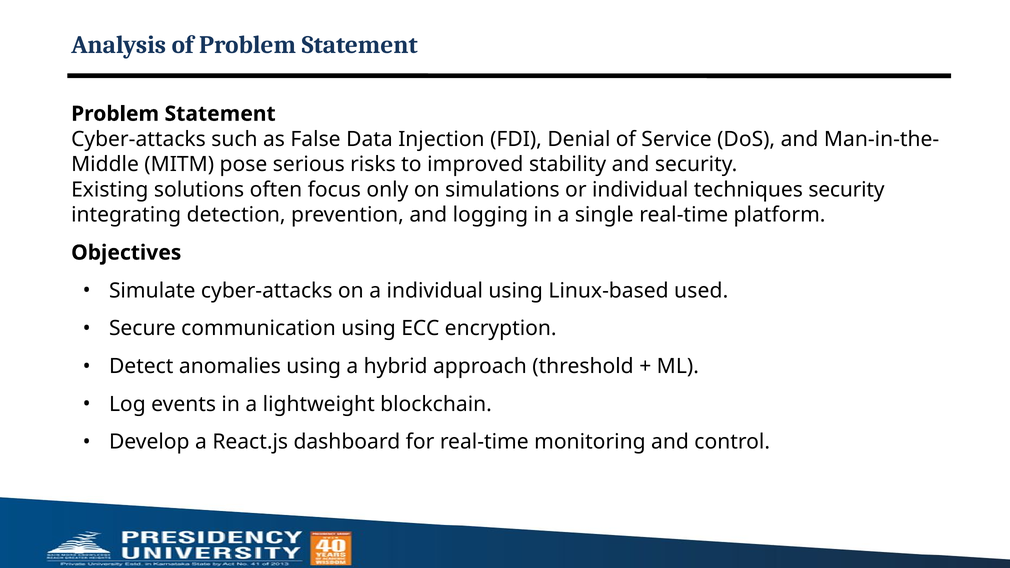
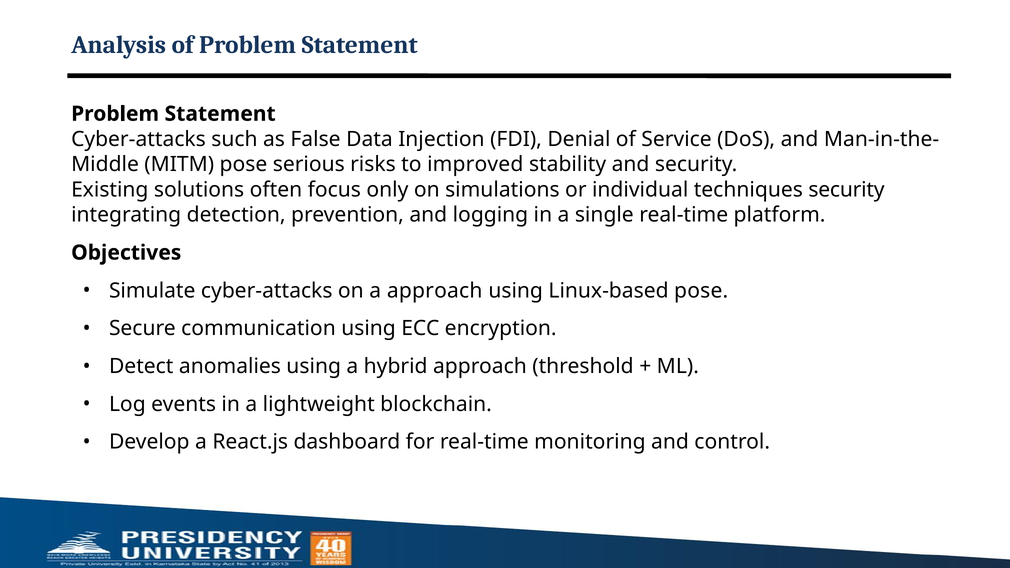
a individual: individual -> approach
Linux-based used: used -> pose
